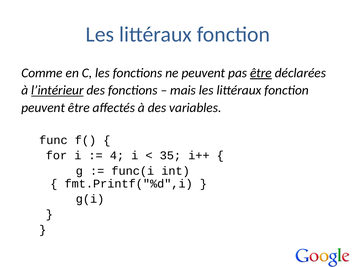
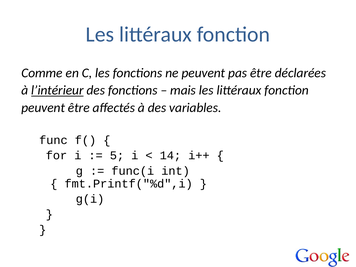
être at (261, 73) underline: present -> none
4: 4 -> 5
35: 35 -> 14
